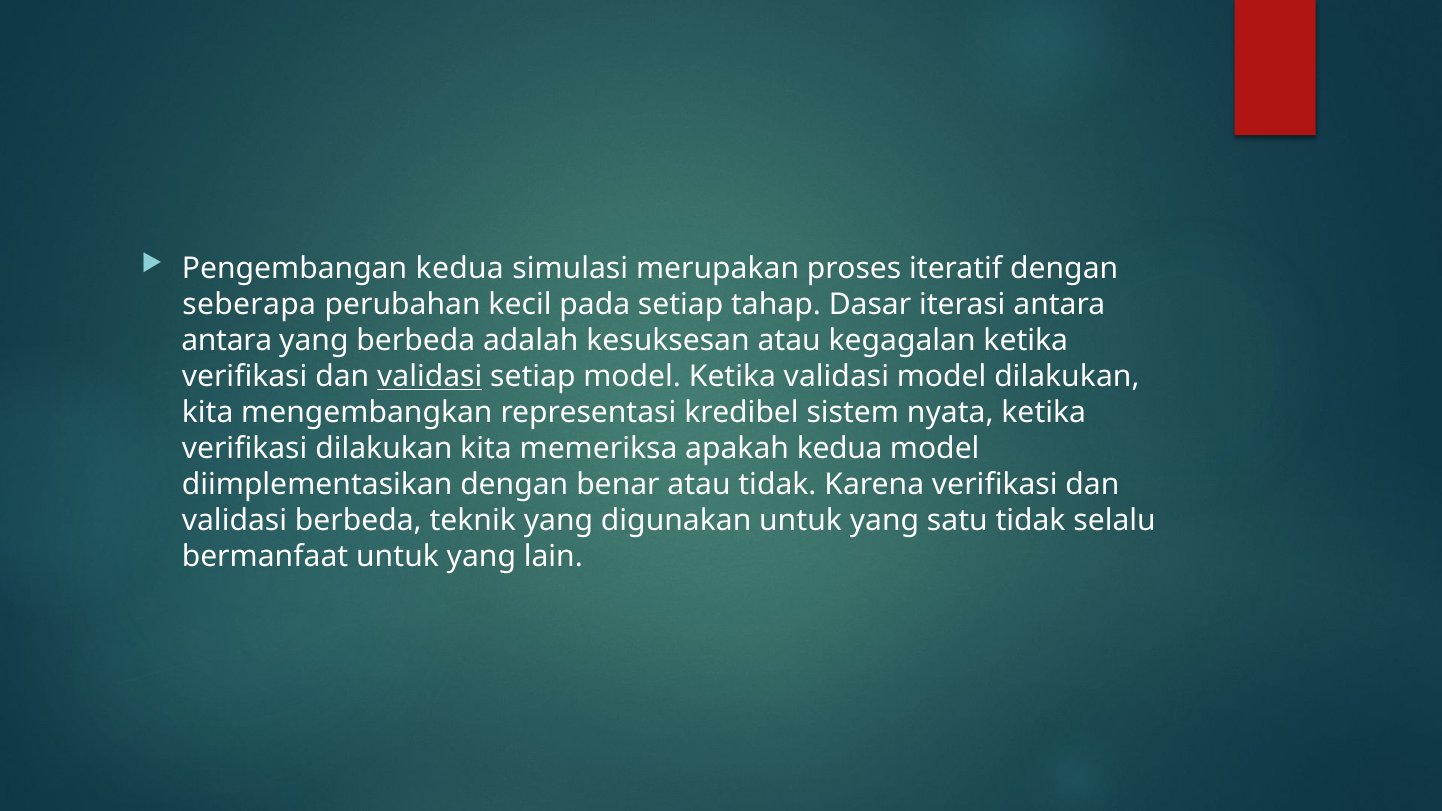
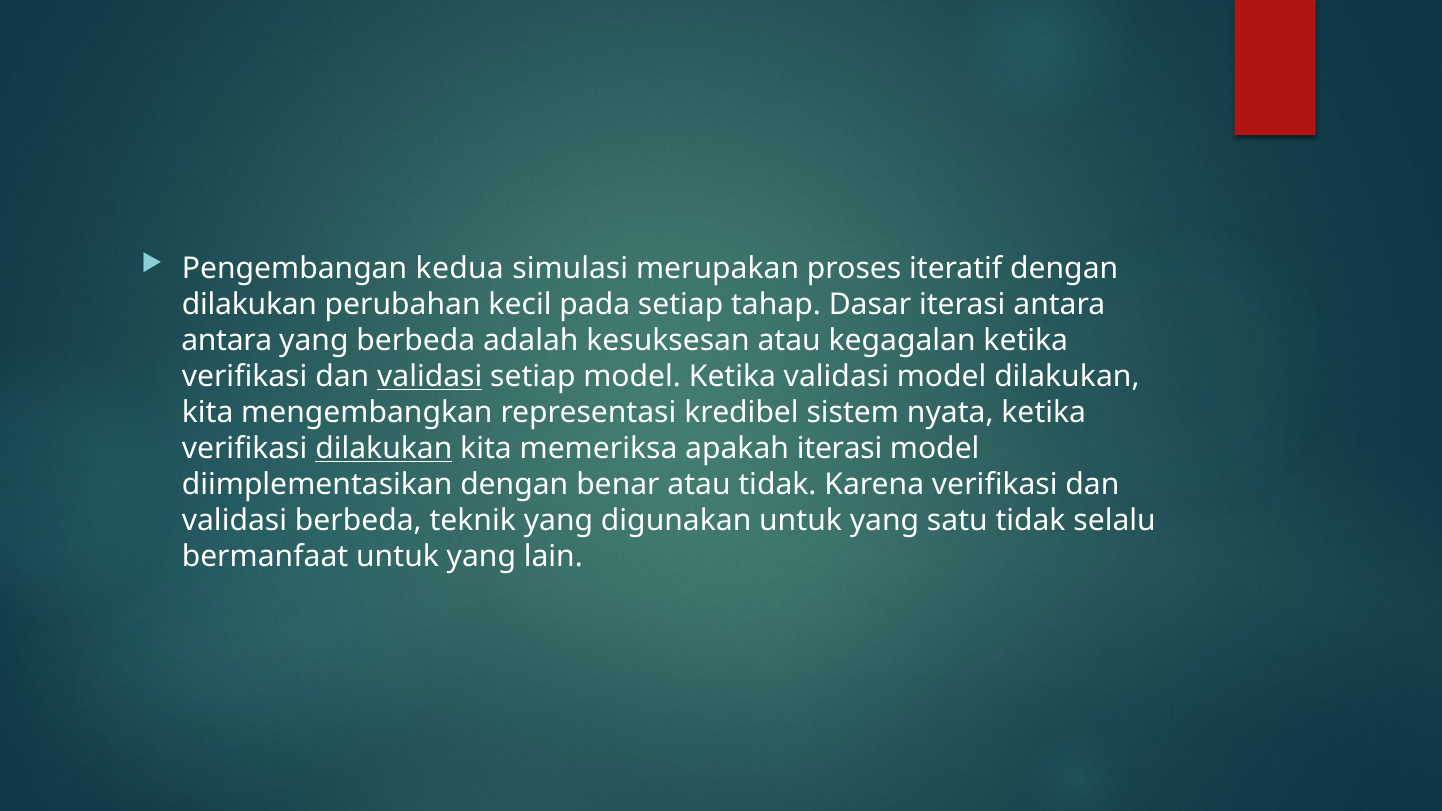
seberapa at (249, 304): seberapa -> dilakukan
dilakukan at (384, 449) underline: none -> present
apakah kedua: kedua -> iterasi
